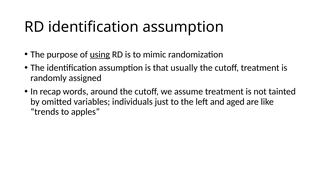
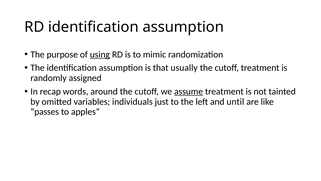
assume underline: none -> present
aged: aged -> until
trends: trends -> passes
